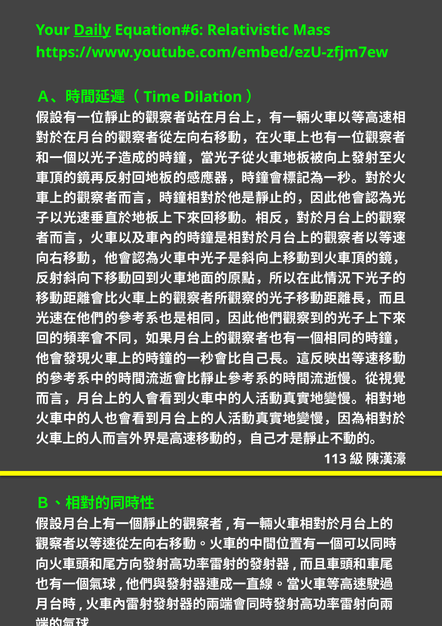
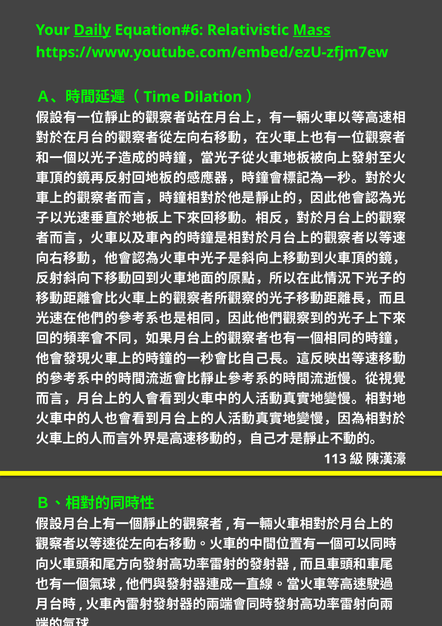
Mass underline: none -> present
